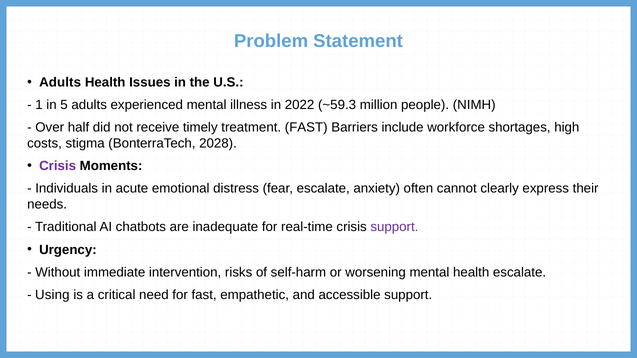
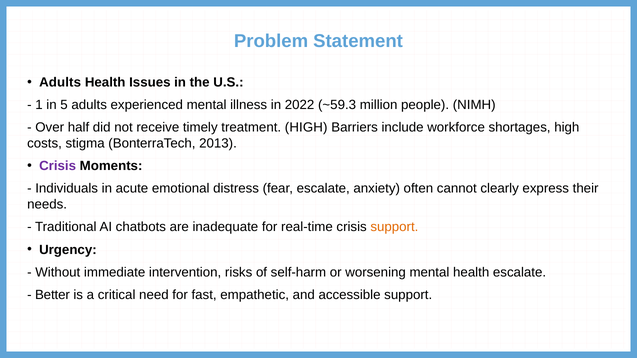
treatment FAST: FAST -> HIGH
2028: 2028 -> 2013
support at (394, 227) colour: purple -> orange
Using: Using -> Better
